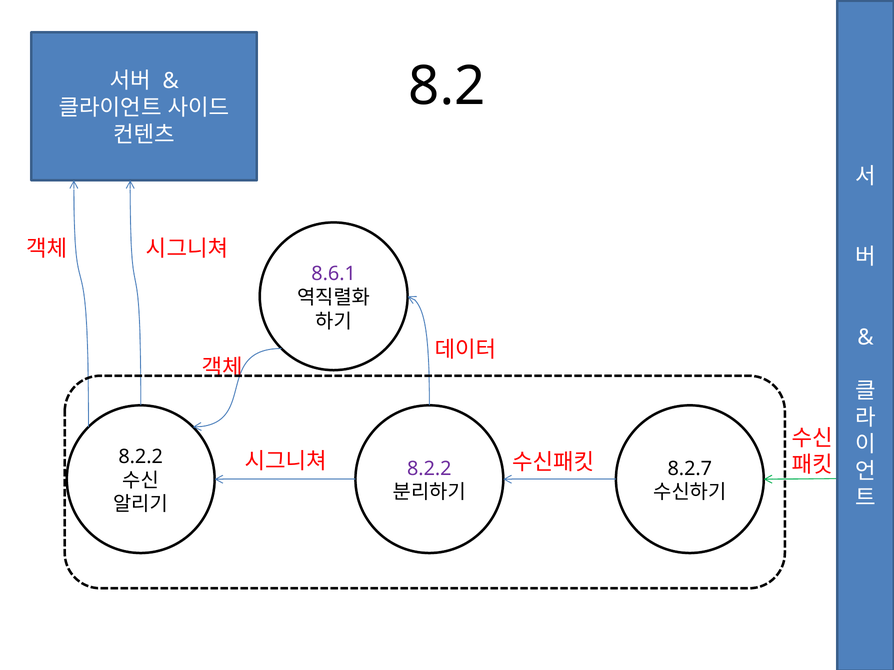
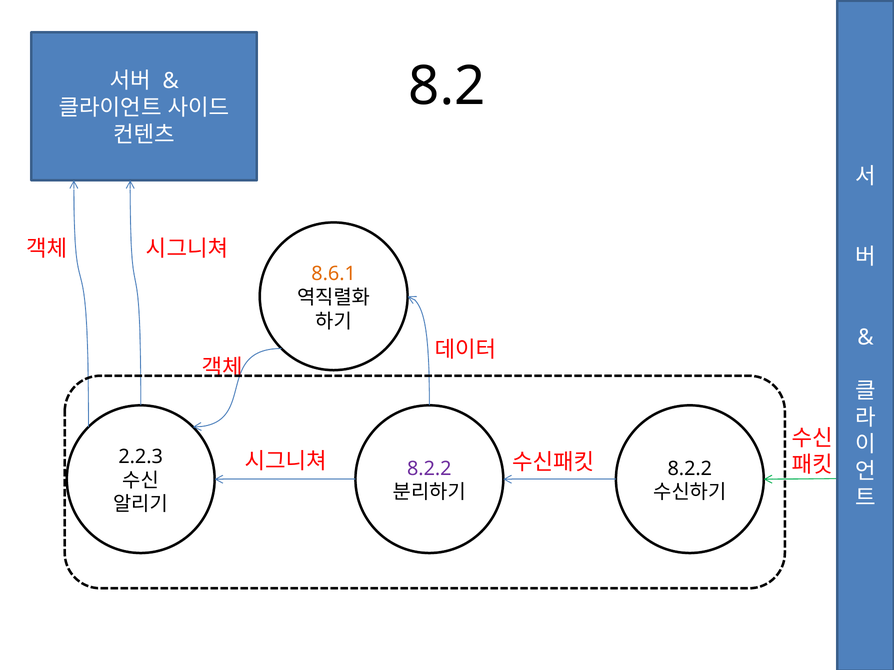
8.6.1 colour: purple -> orange
8.2.2 at (141, 457): 8.2.2 -> 2.2.3
8.2.7 at (690, 469): 8.2.7 -> 8.2.2
